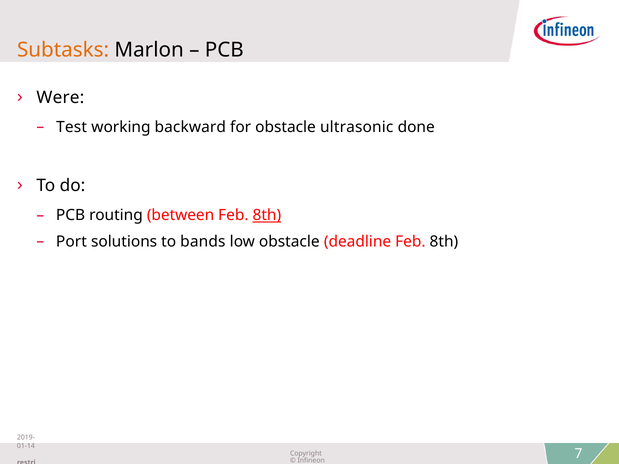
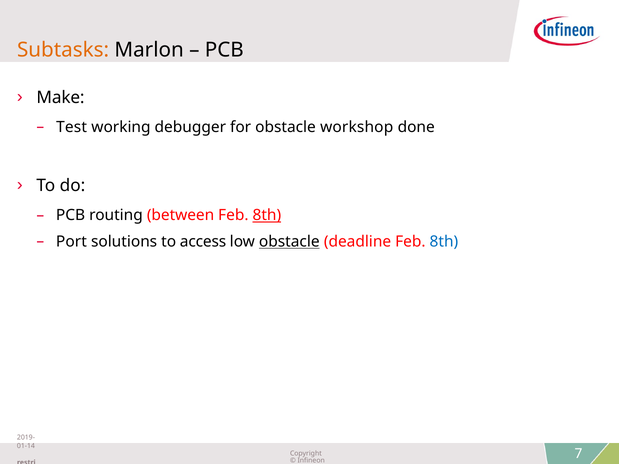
Were: Were -> Make
backward: backward -> debugger
ultrasonic: ultrasonic -> workshop
bands: bands -> access
obstacle at (289, 242) underline: none -> present
8th at (444, 242) colour: black -> blue
